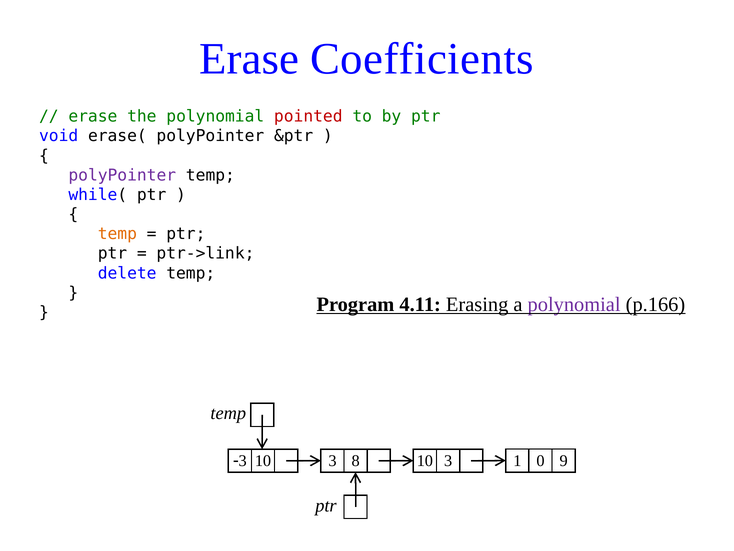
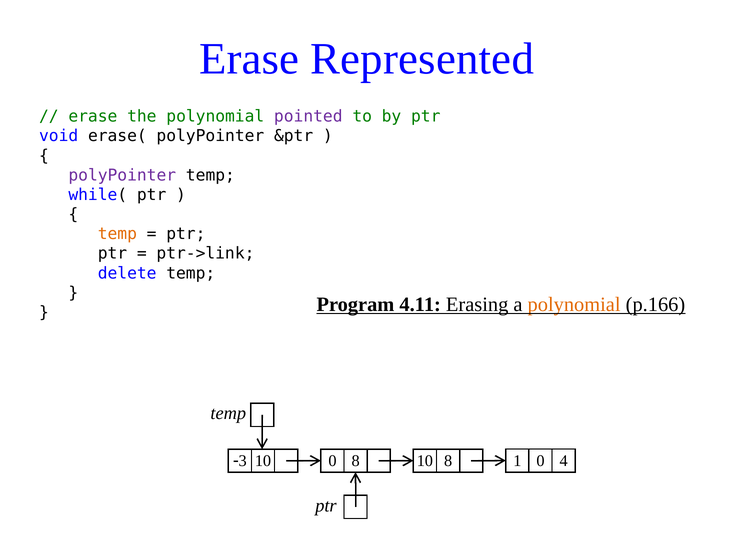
Coefficients: Coefficients -> Represented
pointed colour: red -> purple
polynomial at (574, 304) colour: purple -> orange
-3 10 3: 3 -> 0
8 10 3: 3 -> 8
9: 9 -> 4
